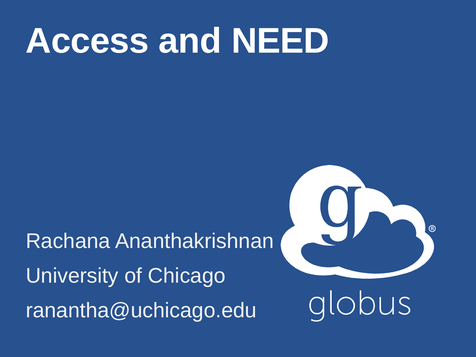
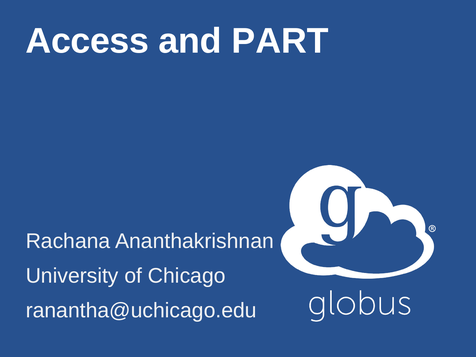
NEED: NEED -> PART
